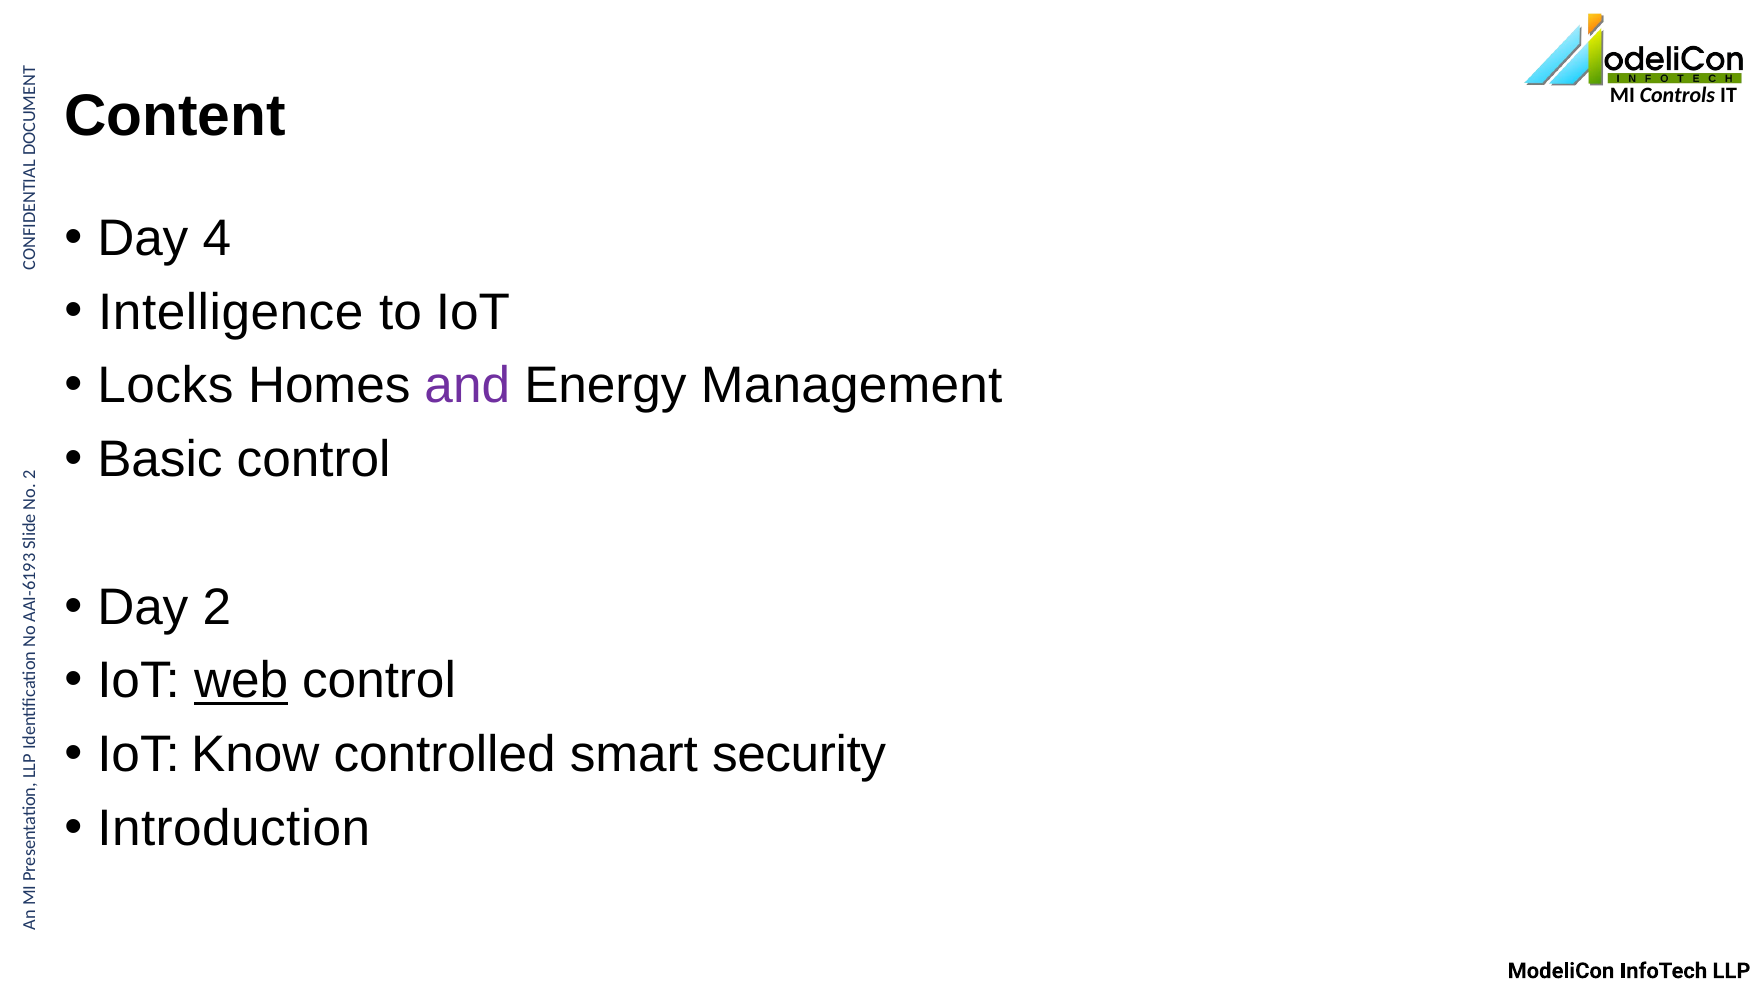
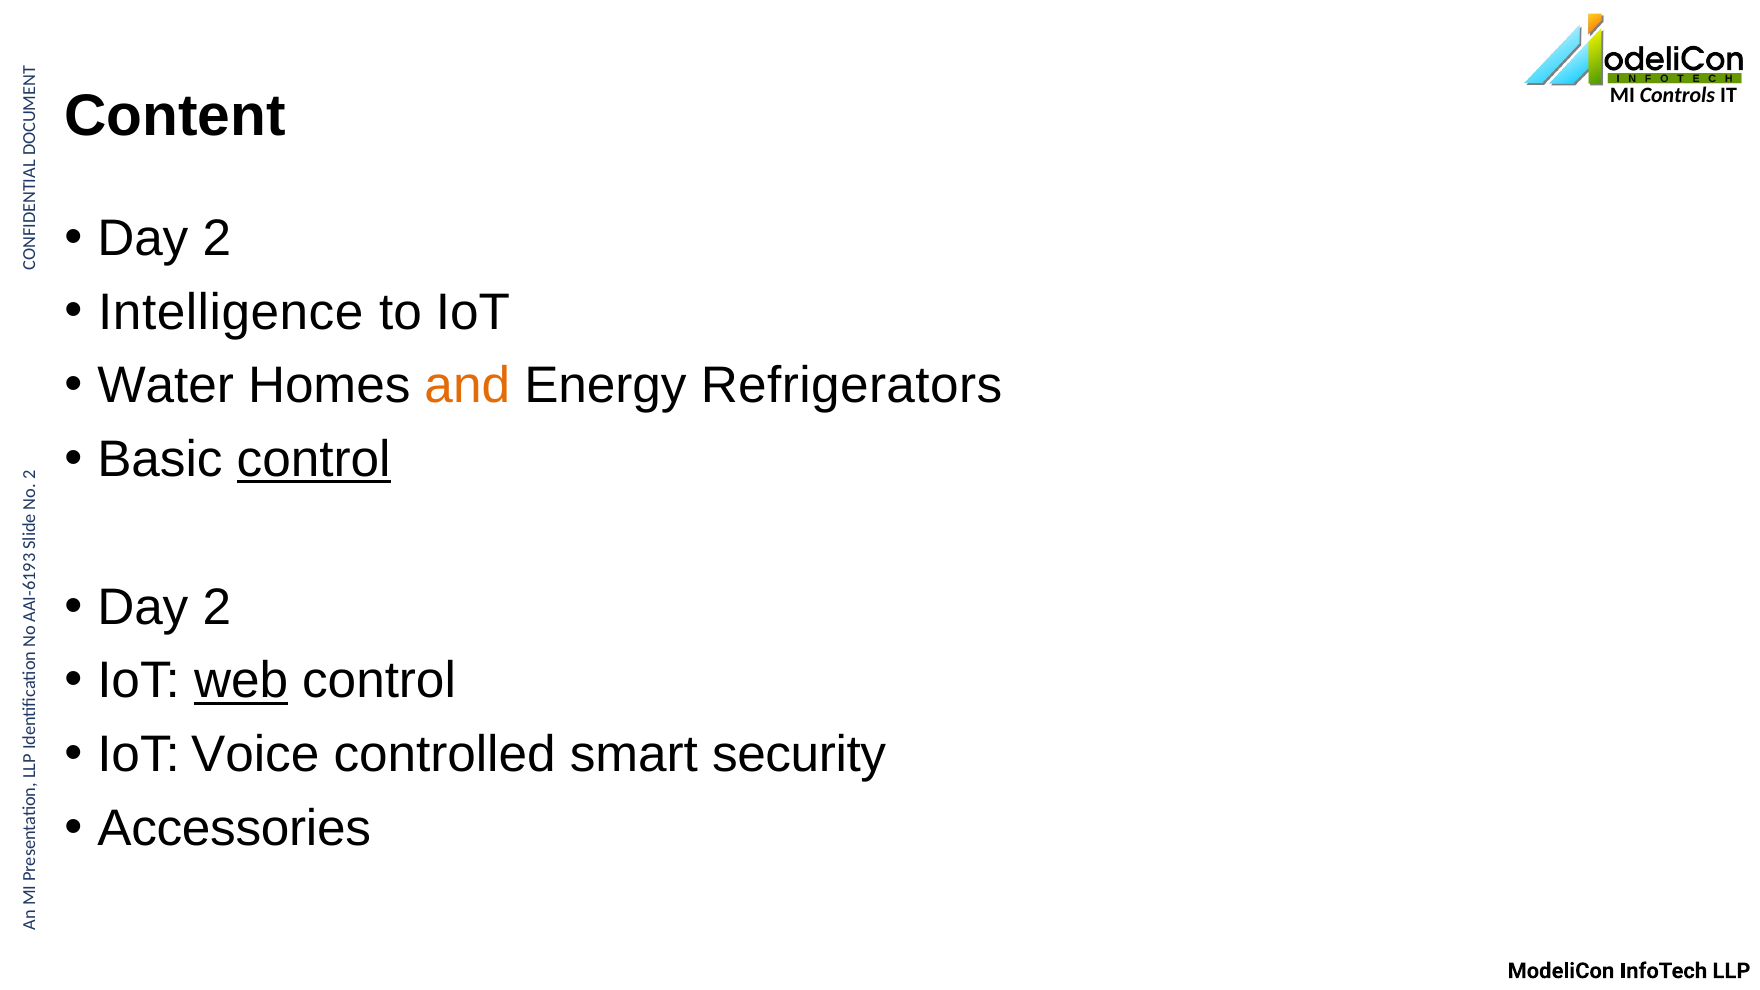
4 at (217, 238): 4 -> 2
Locks: Locks -> Water
and colour: purple -> orange
Management: Management -> Refrigerators
control at (314, 460) underline: none -> present
Know: Know -> Voice
Introduction: Introduction -> Accessories
